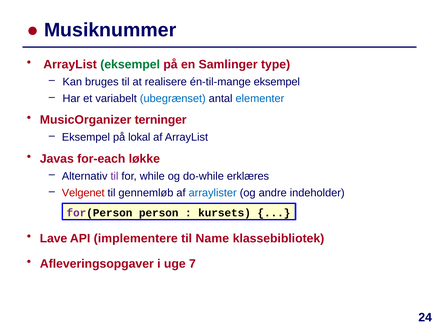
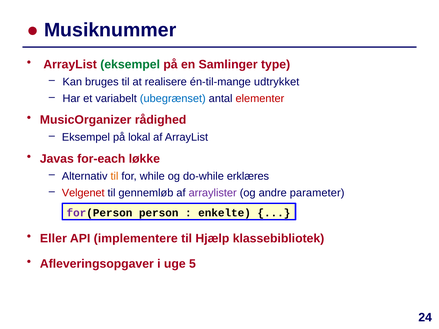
én-til-mange eksempel: eksempel -> udtrykket
elementer colour: blue -> red
terninger: terninger -> rådighed
til at (114, 176) colour: purple -> orange
arraylister colour: blue -> purple
indeholder: indeholder -> parameter
kursets: kursets -> enkelte
Lave: Lave -> Eller
Name: Name -> Hjælp
7: 7 -> 5
